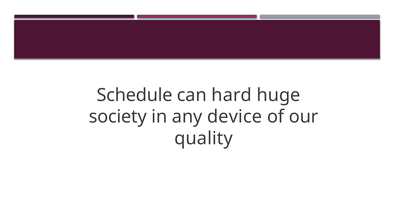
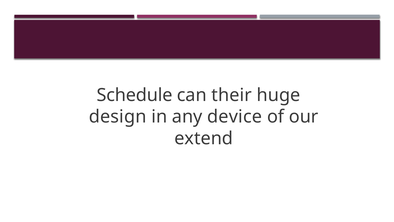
hard: hard -> their
society: society -> design
quality: quality -> extend
